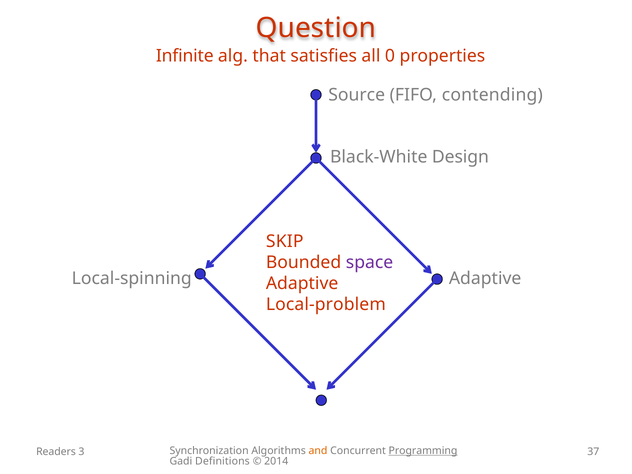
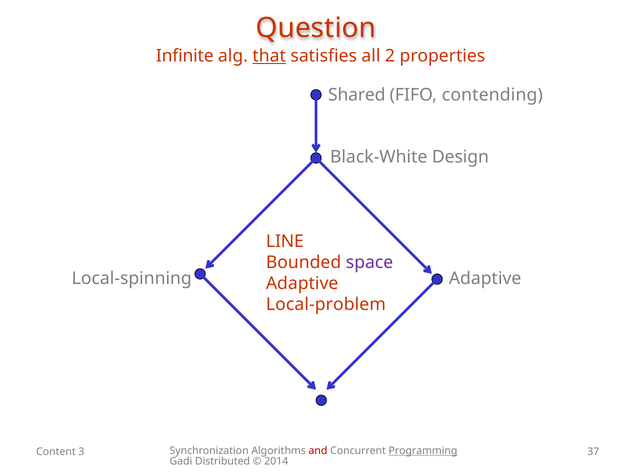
that underline: none -> present
0: 0 -> 2
Source: Source -> Shared
SKIP: SKIP -> LINE
and colour: orange -> red
Readers: Readers -> Content
Definitions: Definitions -> Distributed
